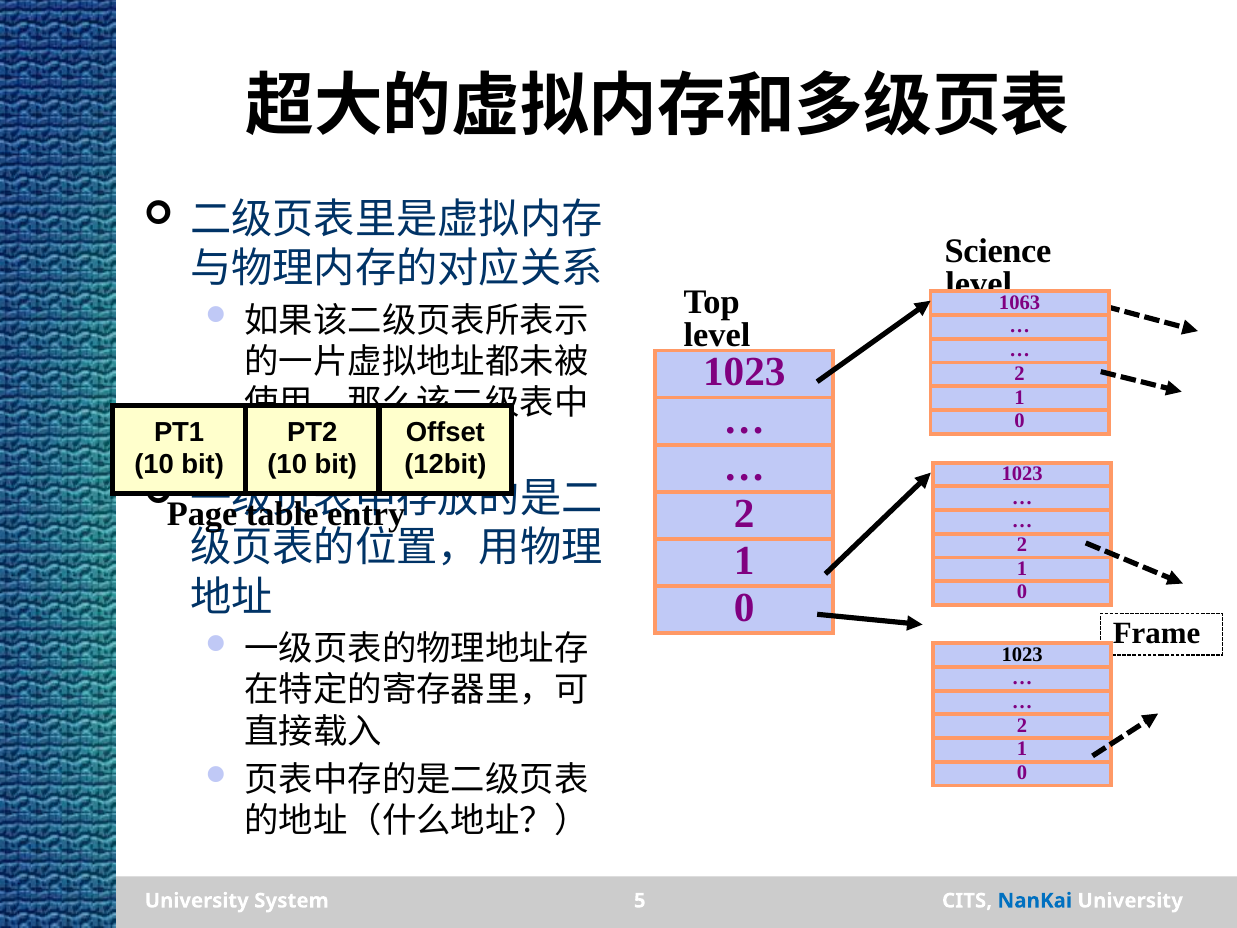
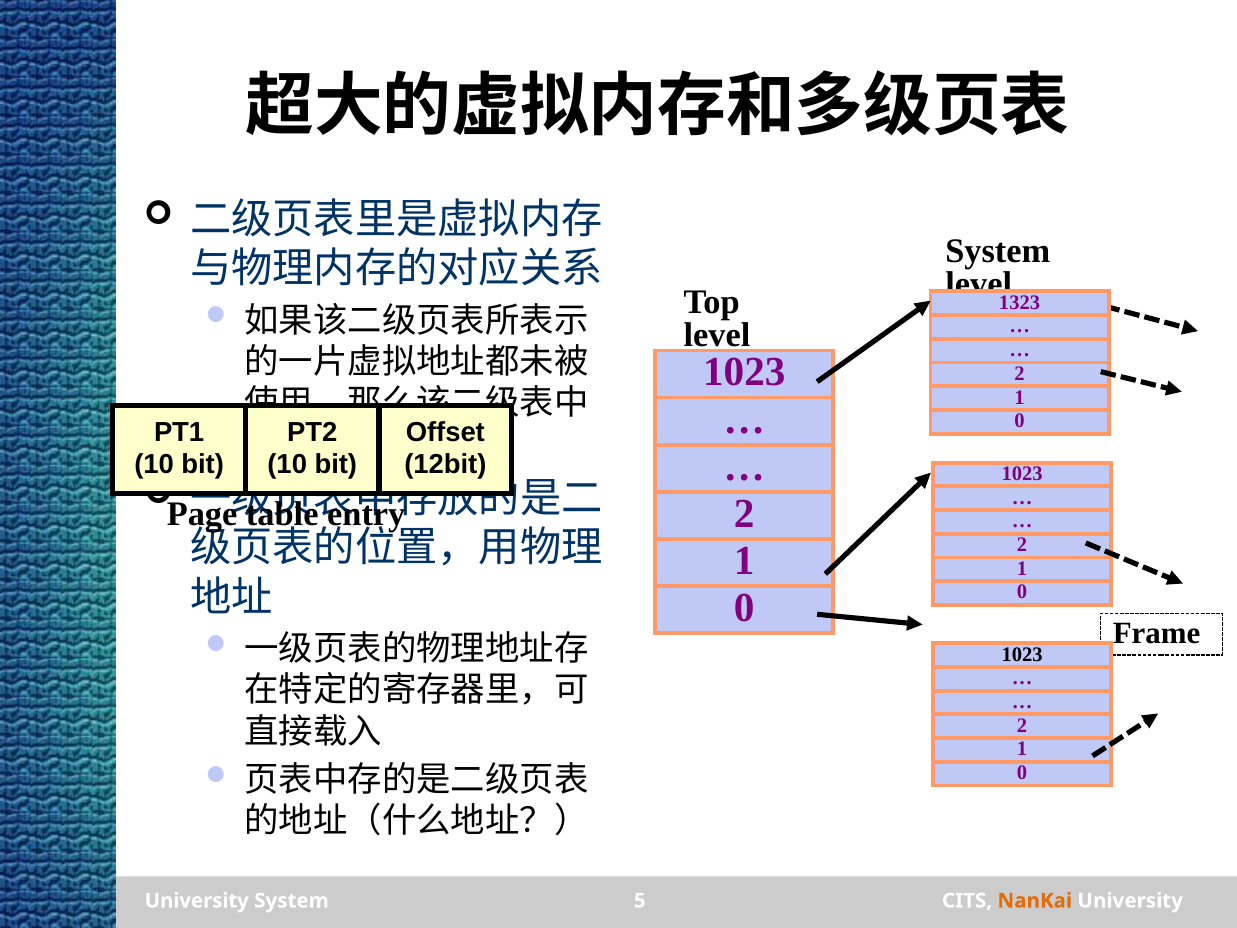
Science at (998, 251): Science -> System
1063: 1063 -> 1323
NanKai colour: blue -> orange
